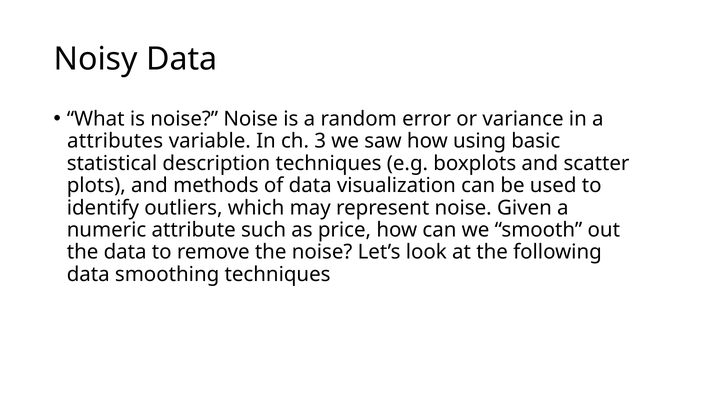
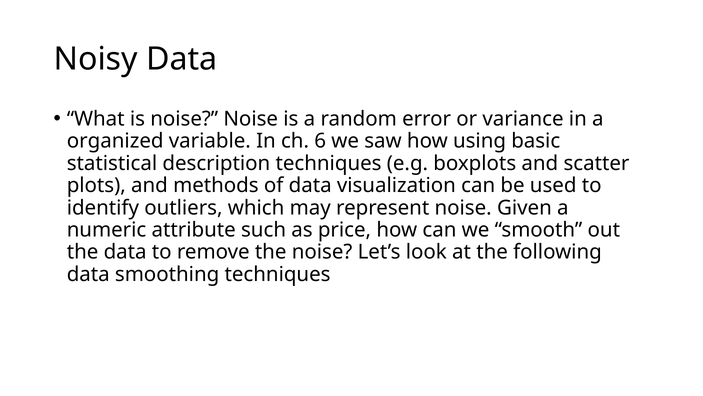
attributes: attributes -> organized
3: 3 -> 6
